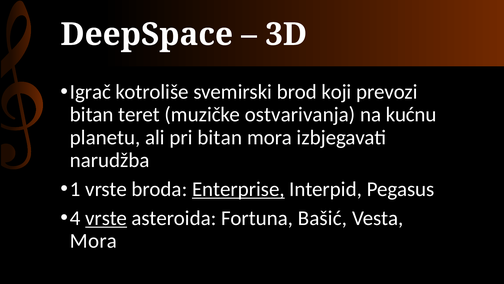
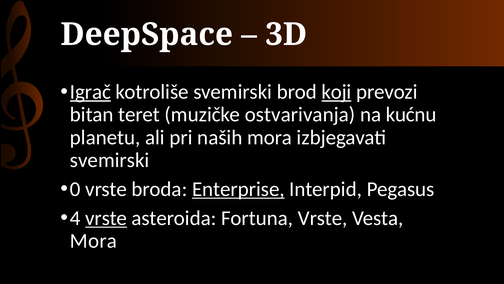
Igrač underline: none -> present
koji underline: none -> present
pri bitan: bitan -> naših
narudžba at (110, 160): narudžba -> svemirski
1: 1 -> 0
Fortuna Bašić: Bašić -> Vrste
